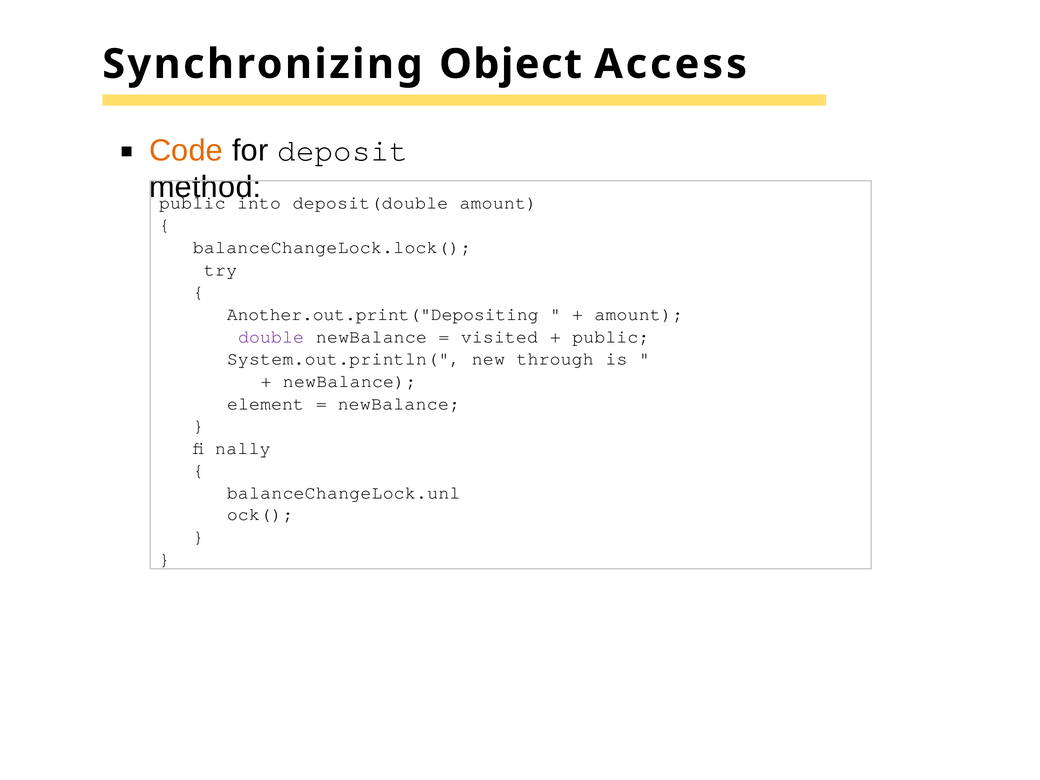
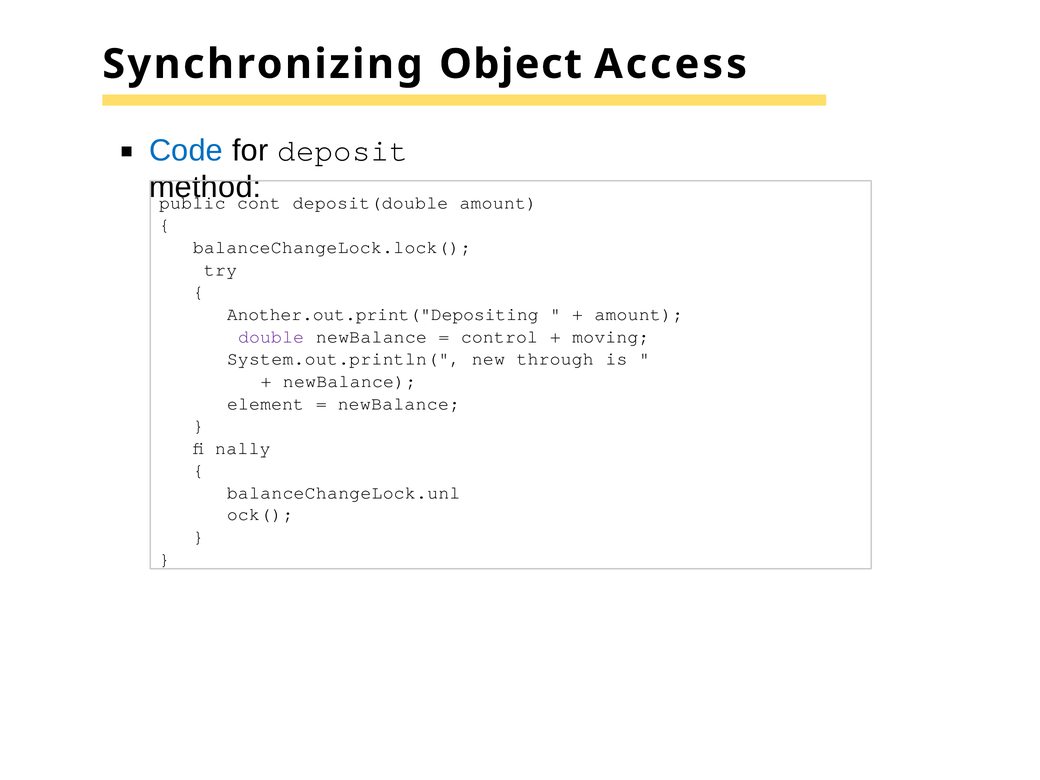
Code colour: orange -> blue
into: into -> cont
visited: visited -> control
public at (611, 337): public -> moving
